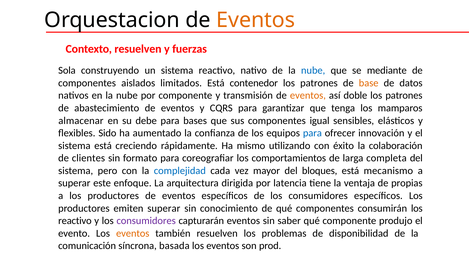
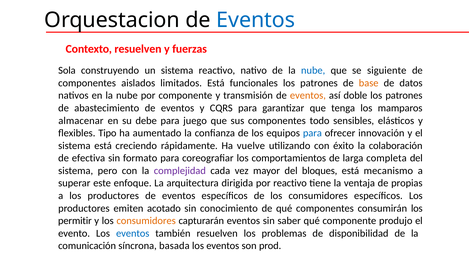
Eventos at (256, 20) colour: orange -> blue
mediante: mediante -> siguiente
contenedor: contenedor -> funcionales
bases: bases -> juego
igual: igual -> todo
Sido: Sido -> Tipo
mismo: mismo -> vuelve
clientes: clientes -> efectiva
complejidad colour: blue -> purple
por latencia: latencia -> reactivo
emiten superar: superar -> acotado
reactivo at (75, 221): reactivo -> permitir
consumidores at (146, 221) colour: purple -> orange
eventos at (133, 233) colour: orange -> blue
